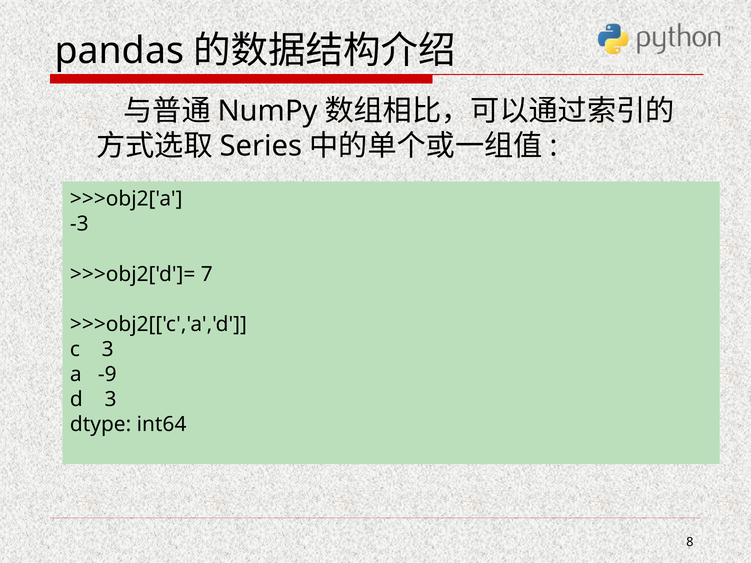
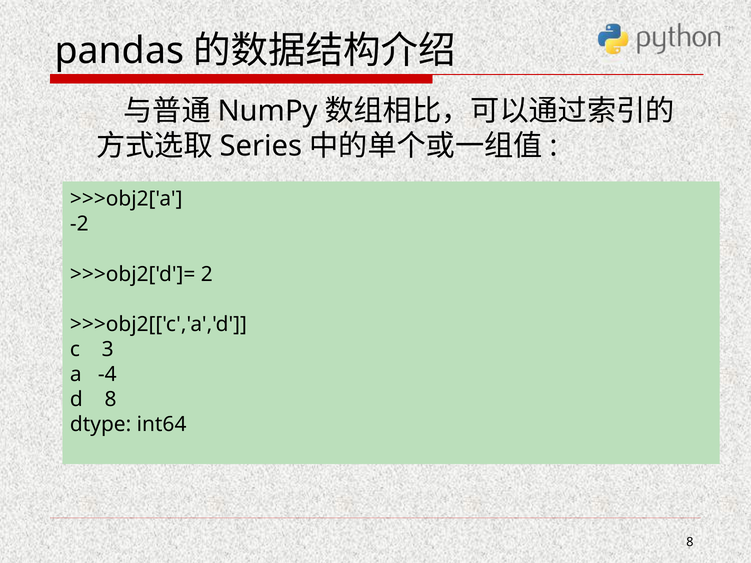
-3: -3 -> -2
7: 7 -> 2
-9: -9 -> -4
d 3: 3 -> 8
